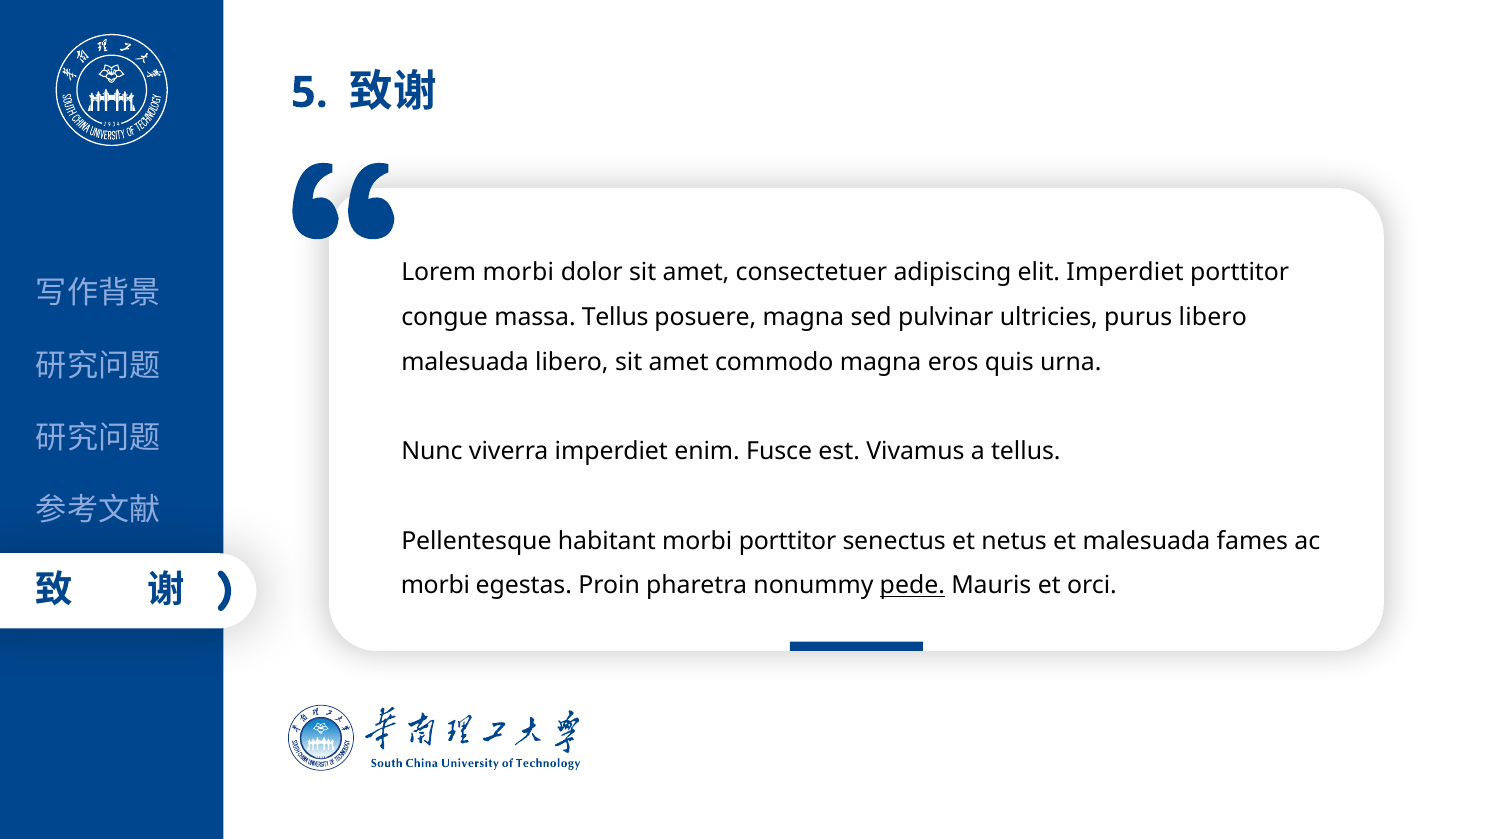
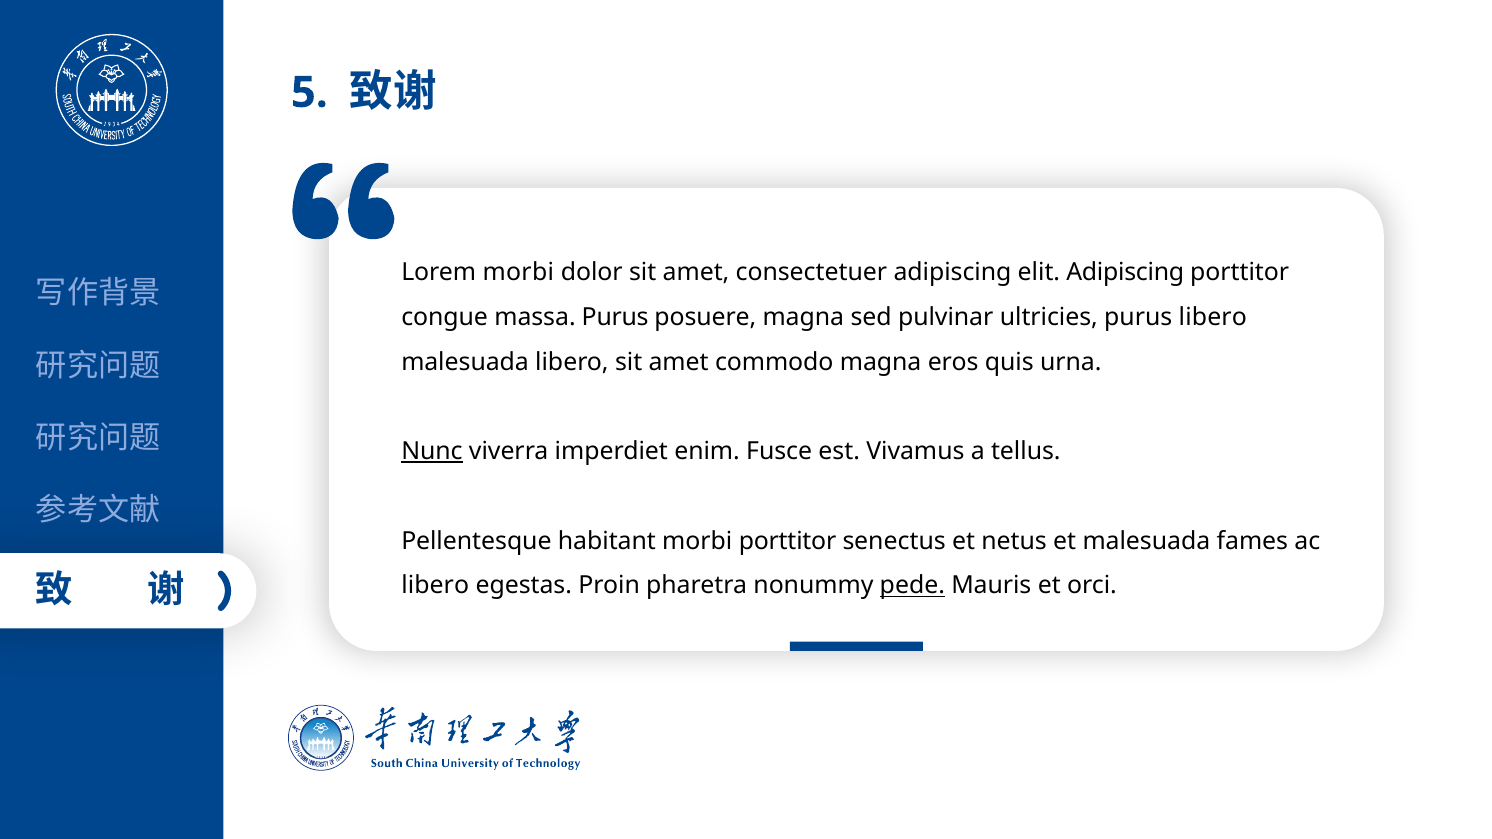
elit Imperdiet: Imperdiet -> Adipiscing
massa Tellus: Tellus -> Purus
Nunc underline: none -> present
morbi at (435, 586): morbi -> libero
